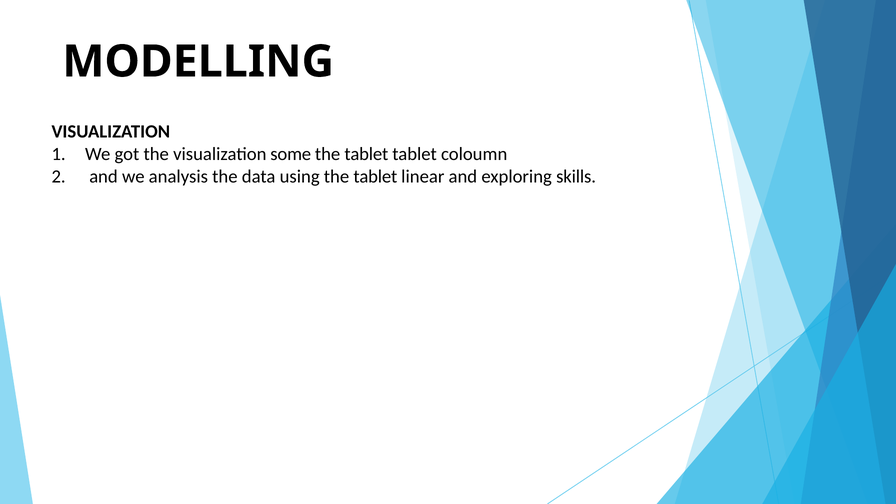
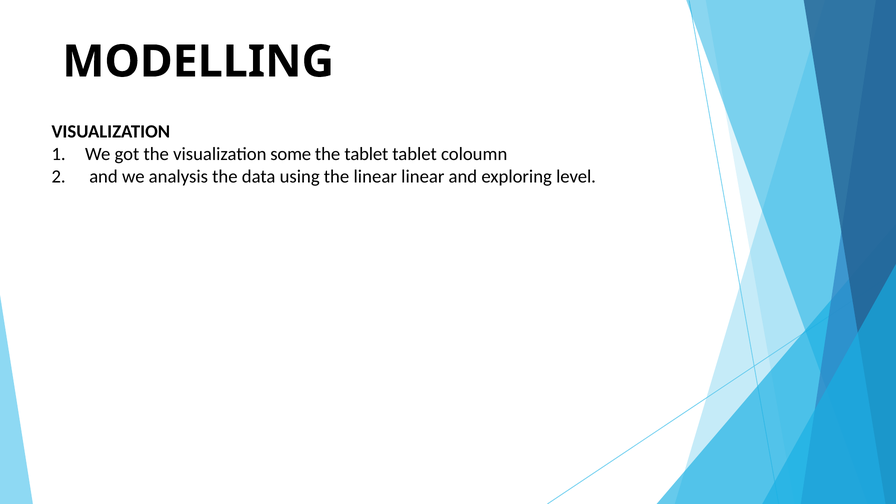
using the tablet: tablet -> linear
skills: skills -> level
